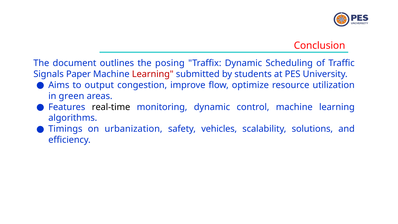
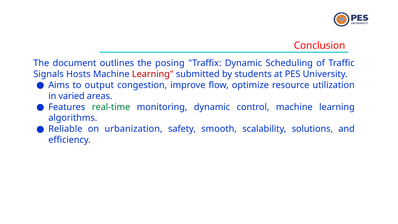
Paper: Paper -> Hosts
green: green -> varied
real-time colour: black -> green
Timings: Timings -> Reliable
vehicles: vehicles -> smooth
